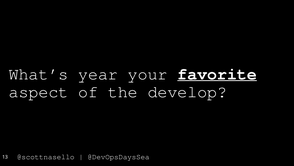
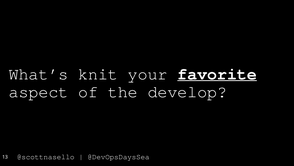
year: year -> knit
